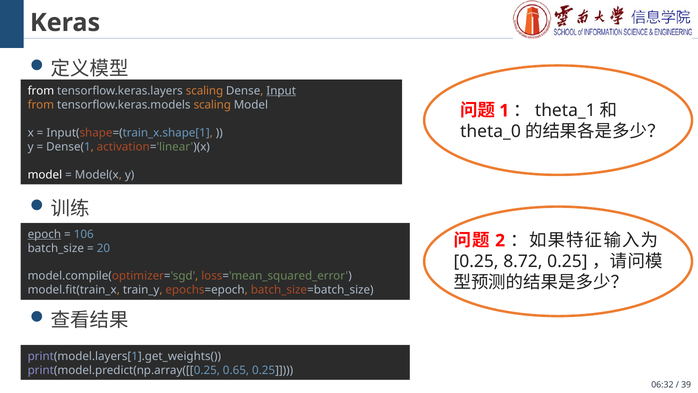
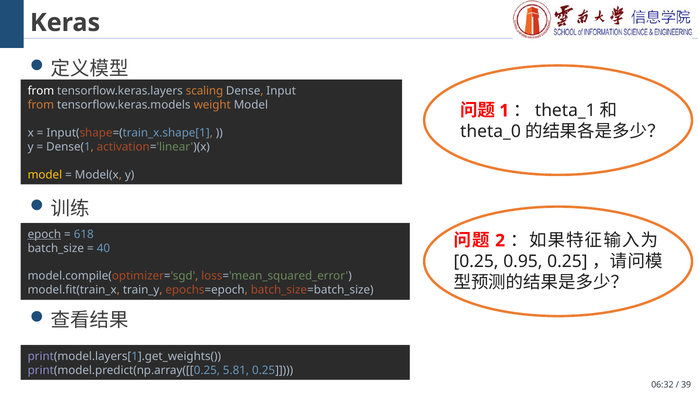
Input underline: present -> none
tensorflow.keras.models scaling: scaling -> weight
model at (45, 175) colour: white -> yellow
106: 106 -> 618
20: 20 -> 40
8.72: 8.72 -> 0.95
0.65: 0.65 -> 5.81
